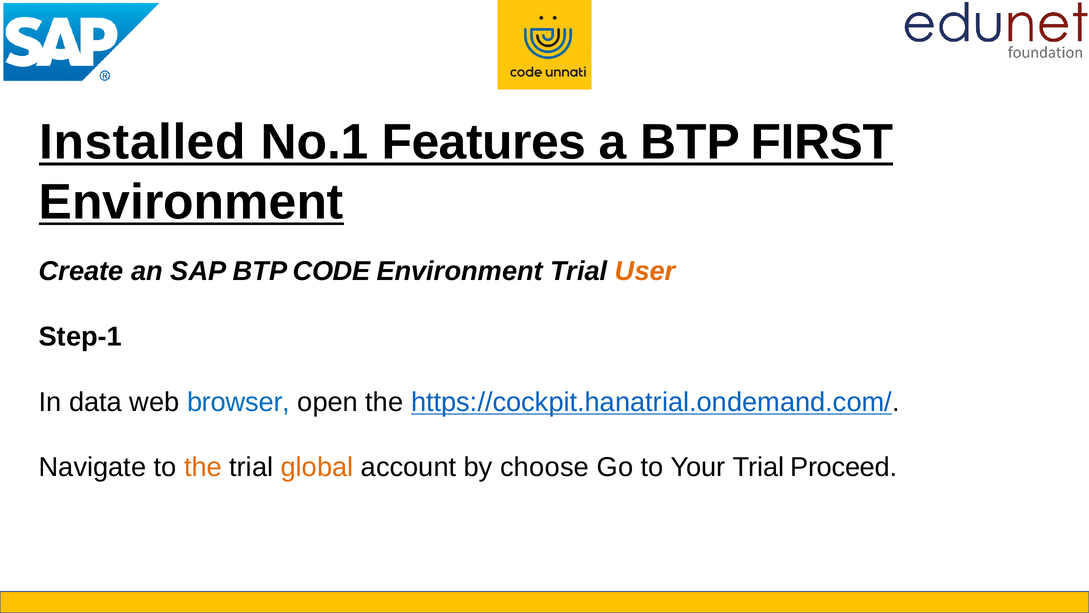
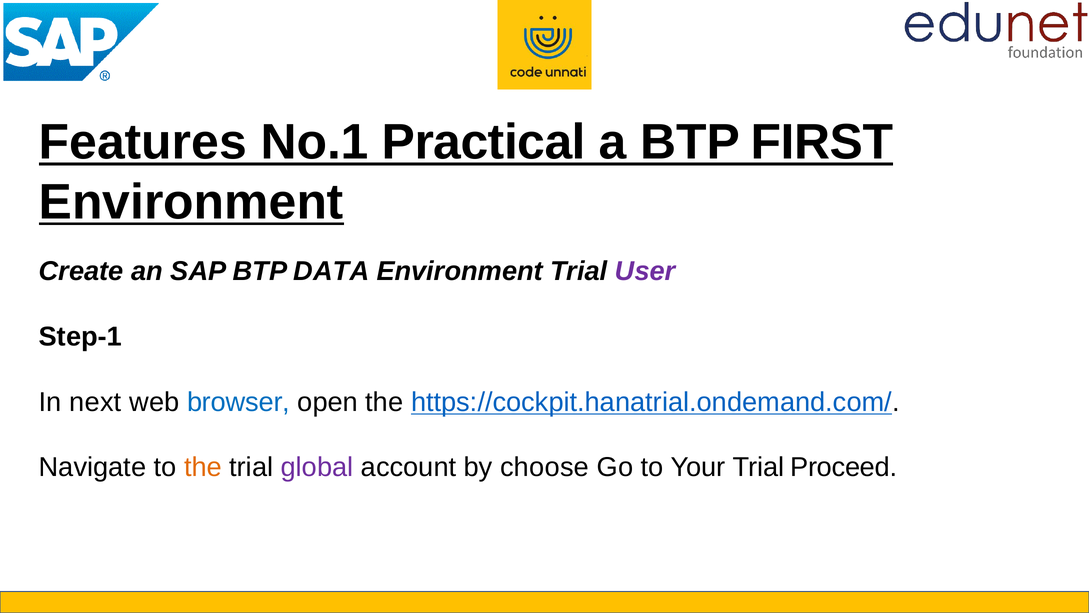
Installed: Installed -> Features
Features: Features -> Practical
CODE: CODE -> DATA
User colour: orange -> purple
data: data -> next
global colour: orange -> purple
